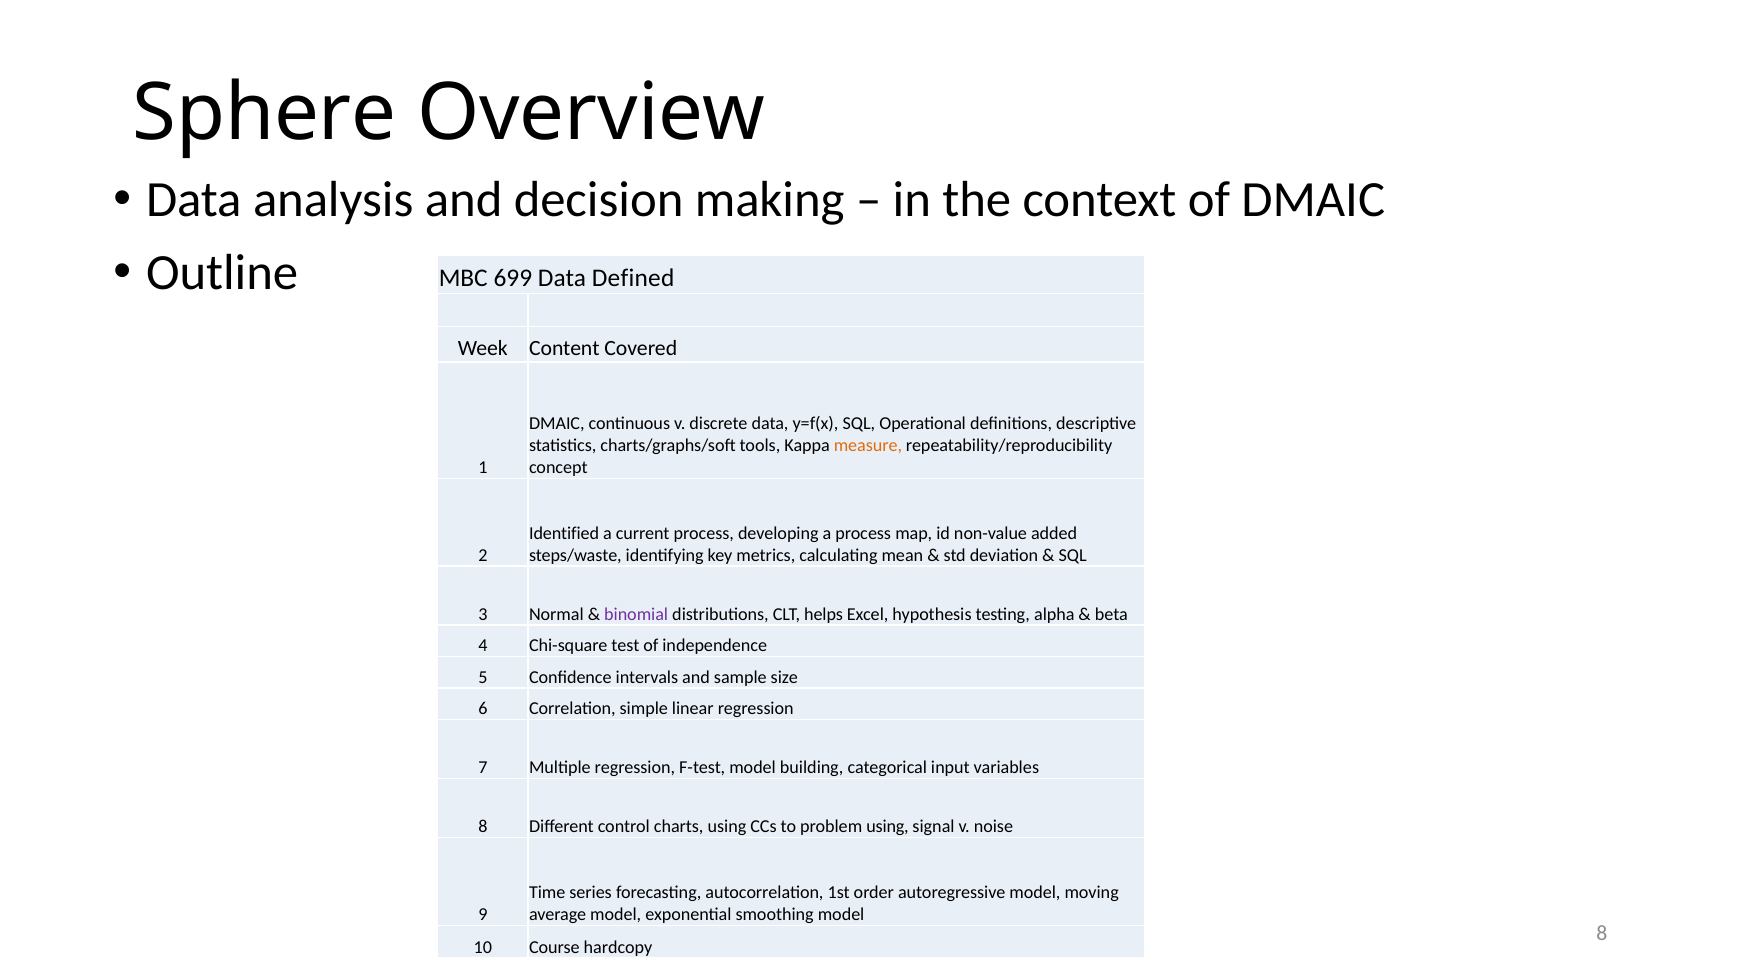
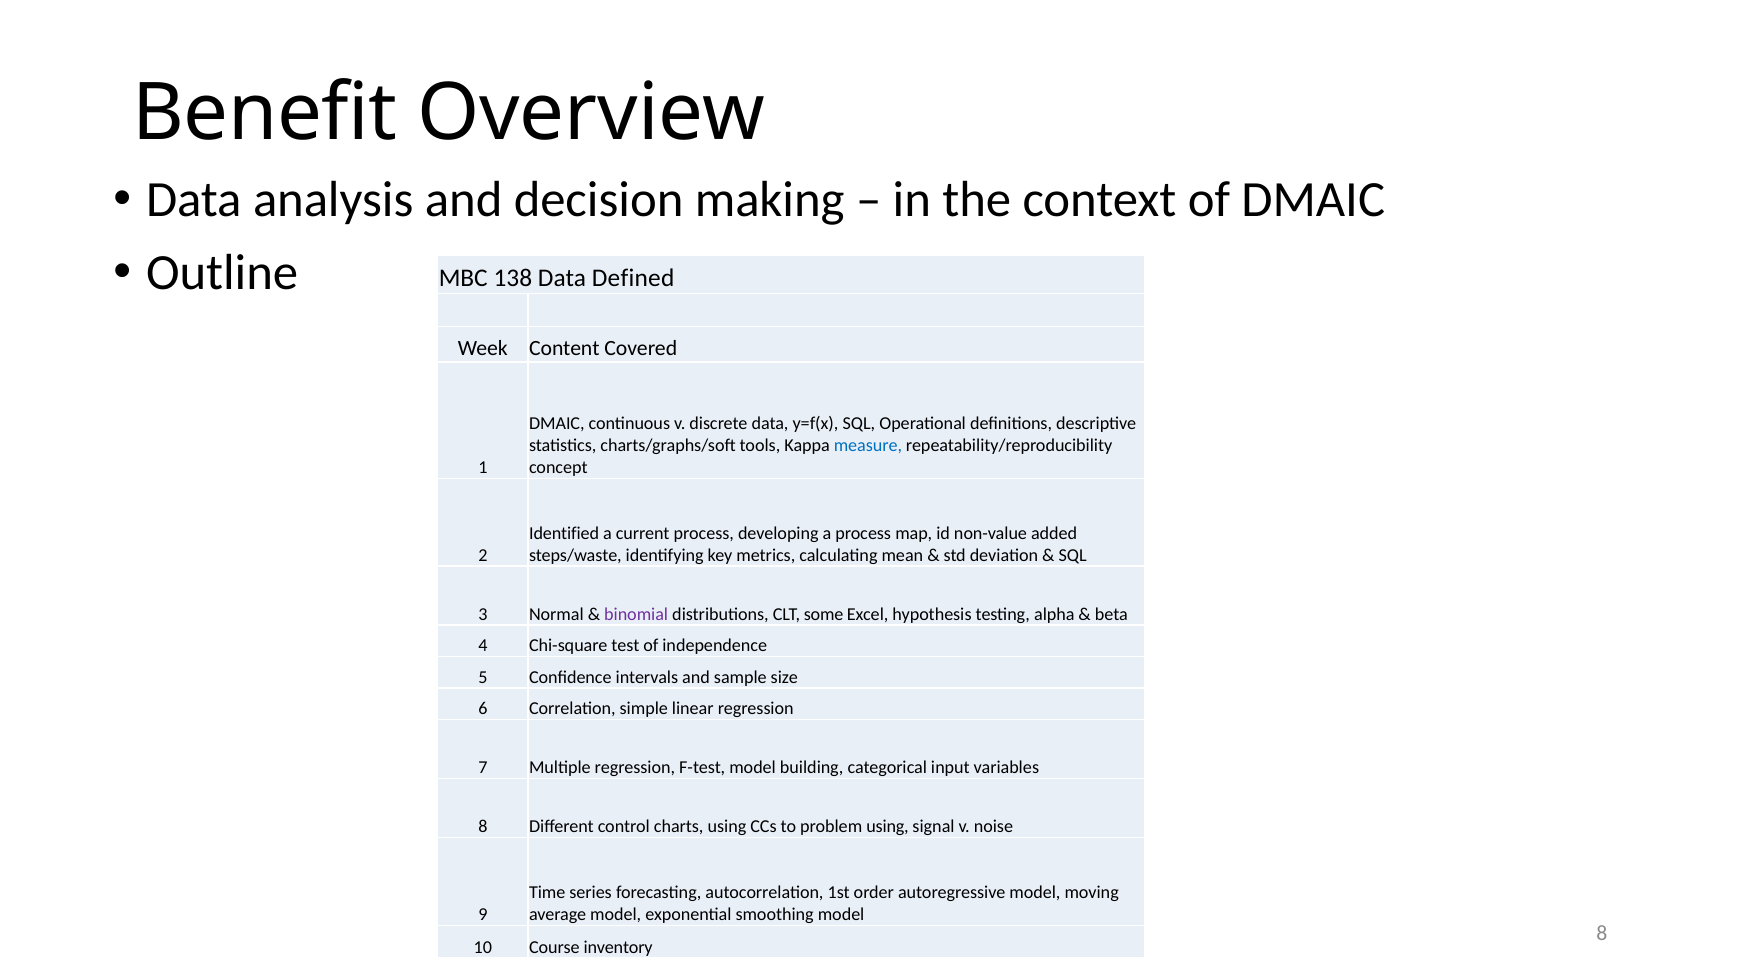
Sphere: Sphere -> Benefit
699: 699 -> 138
measure colour: orange -> blue
helps: helps -> some
hardcopy: hardcopy -> inventory
